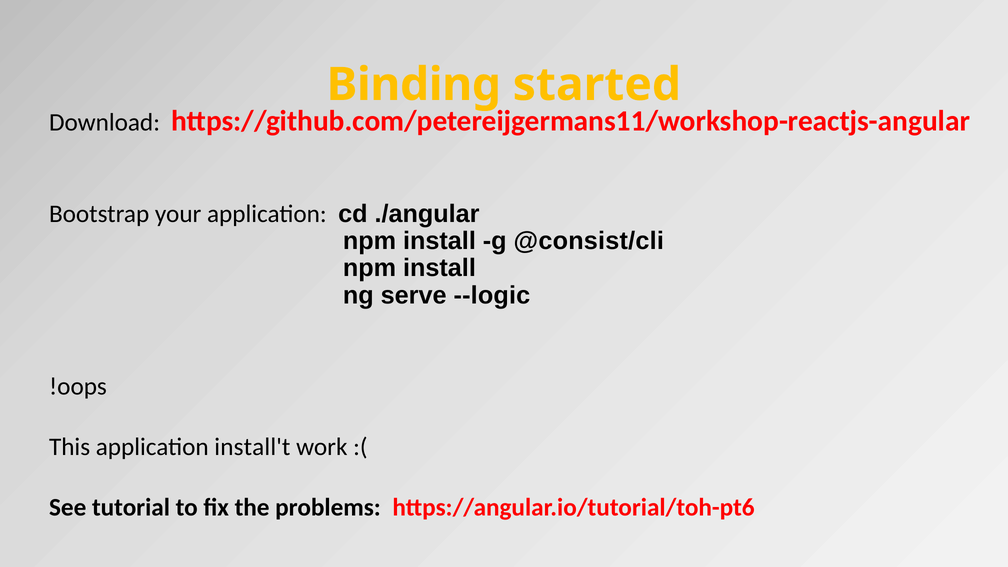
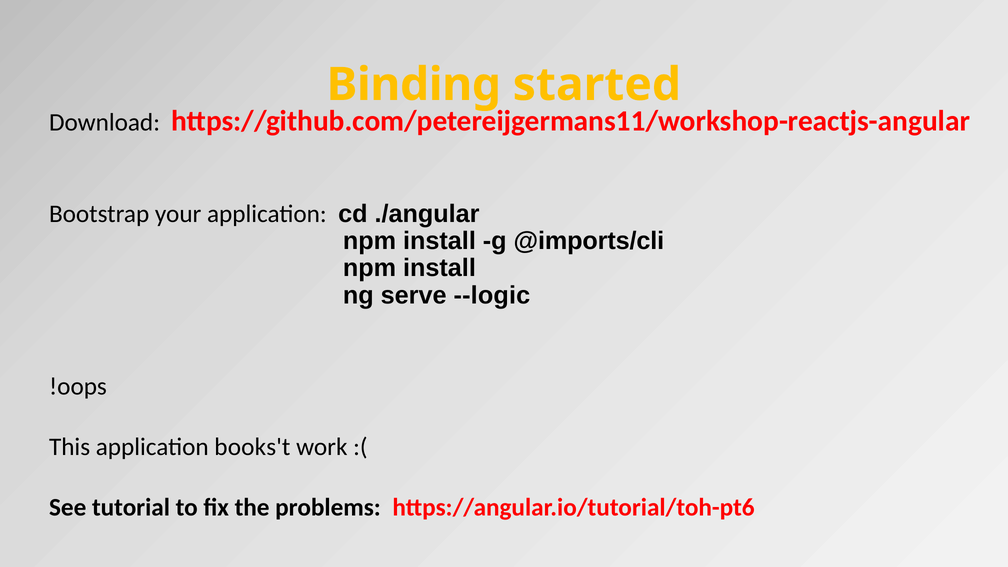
@consist/cli: @consist/cli -> @imports/cli
install't: install't -> books't
